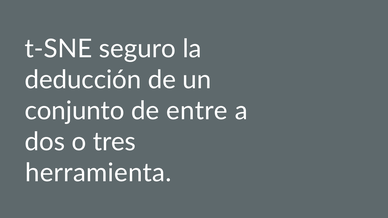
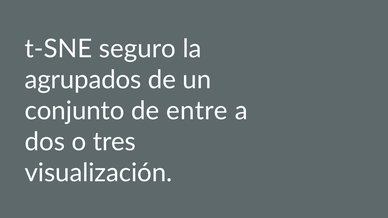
deducción: deducción -> agrupados
herramienta: herramienta -> visualización
